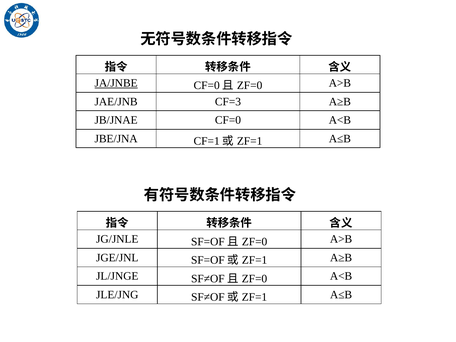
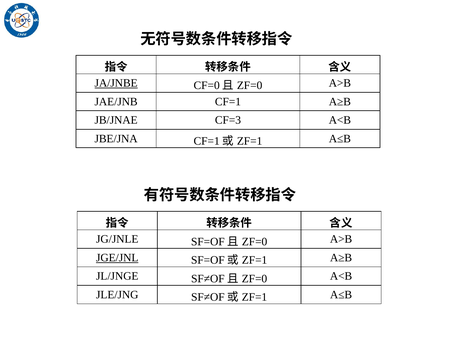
CF=3: CF=3 -> CF=1
CF=0: CF=0 -> CF=3
JGE/JNL underline: none -> present
